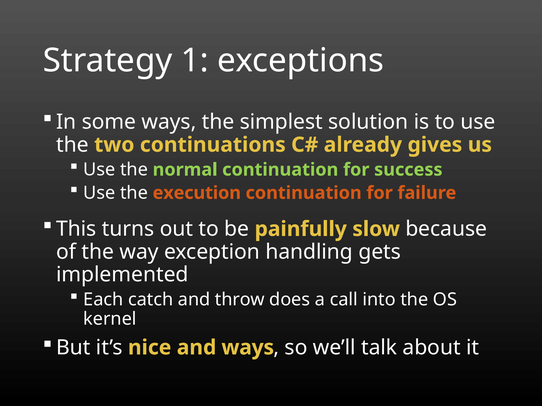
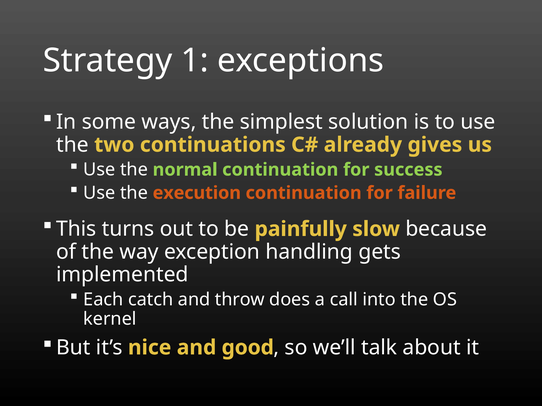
and ways: ways -> good
